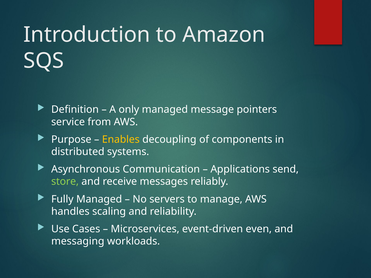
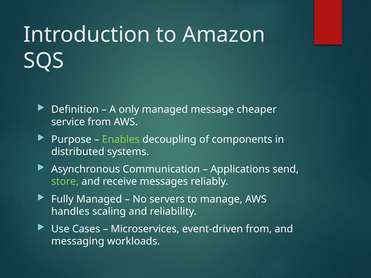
pointers: pointers -> cheaper
Enables colour: yellow -> light green
event-driven even: even -> from
